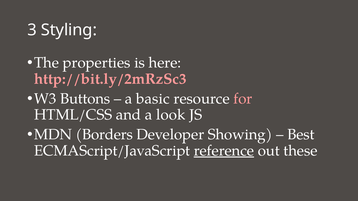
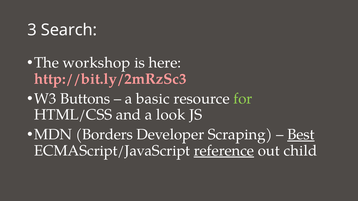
Styling: Styling -> Search
properties: properties -> workshop
for colour: pink -> light green
Showing: Showing -> Scraping
Best underline: none -> present
these: these -> child
